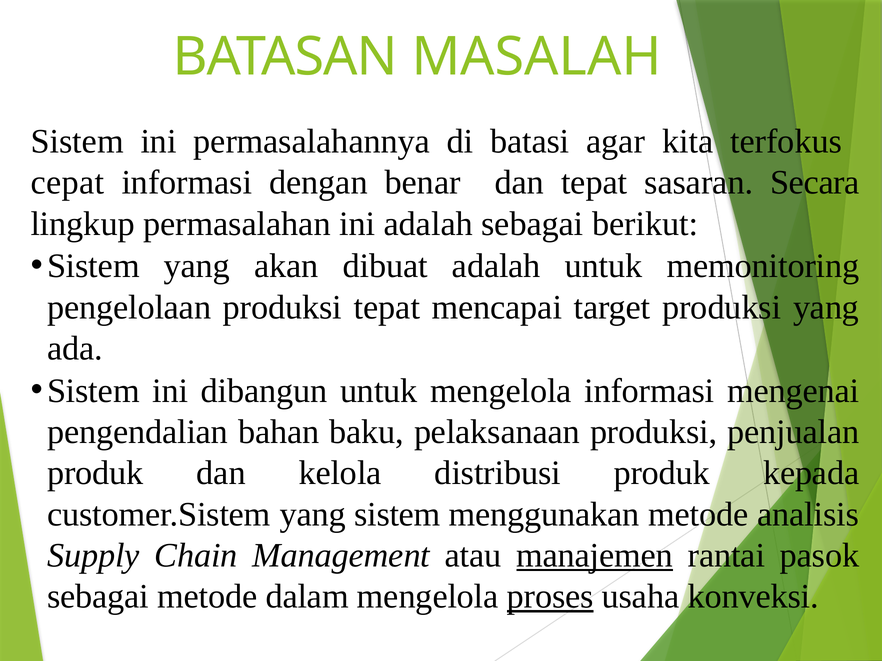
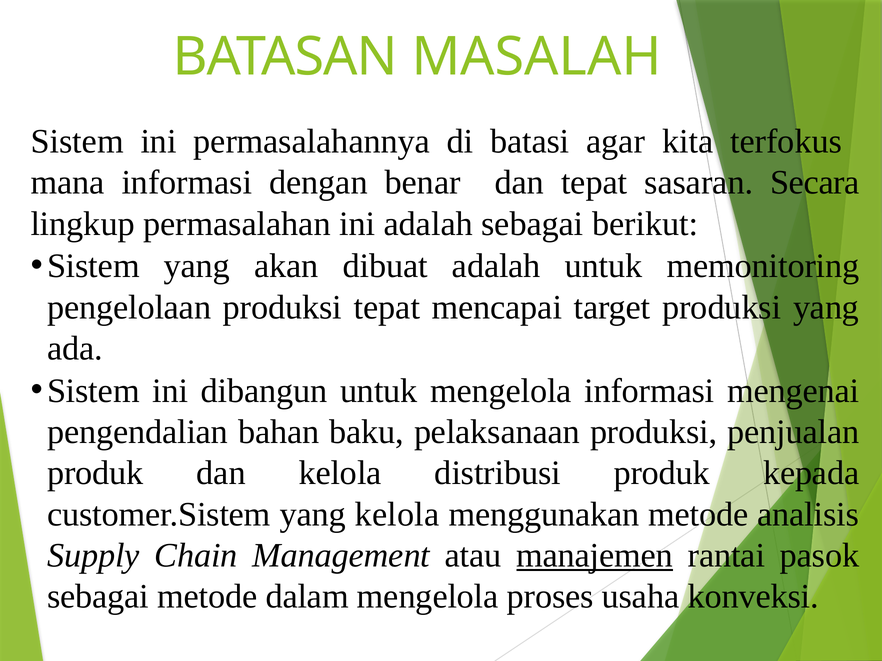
cepat: cepat -> mana
yang sistem: sistem -> kelola
proses underline: present -> none
